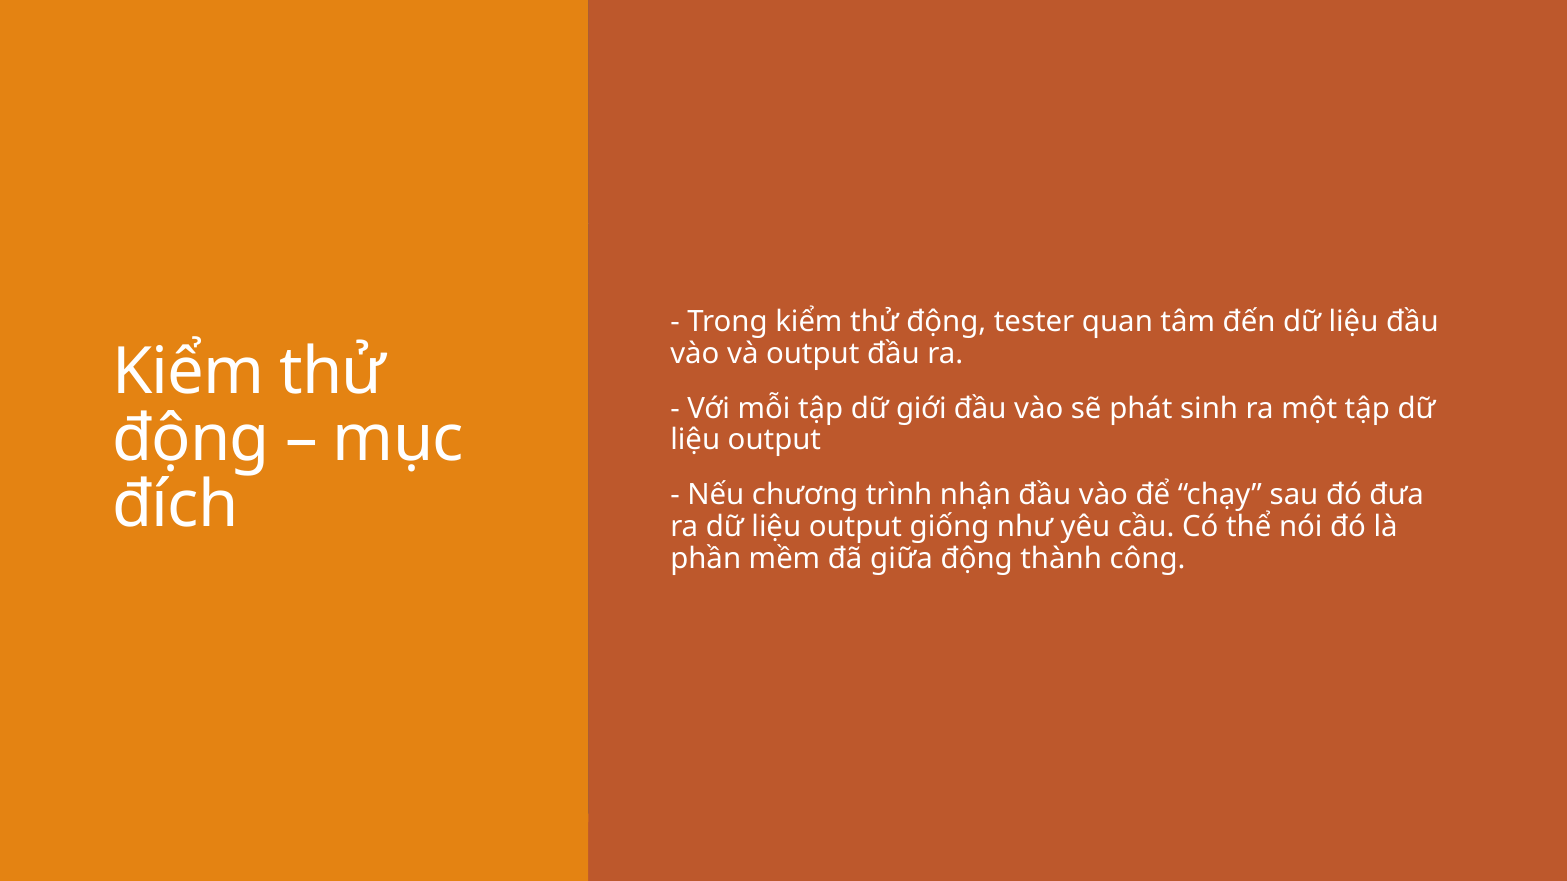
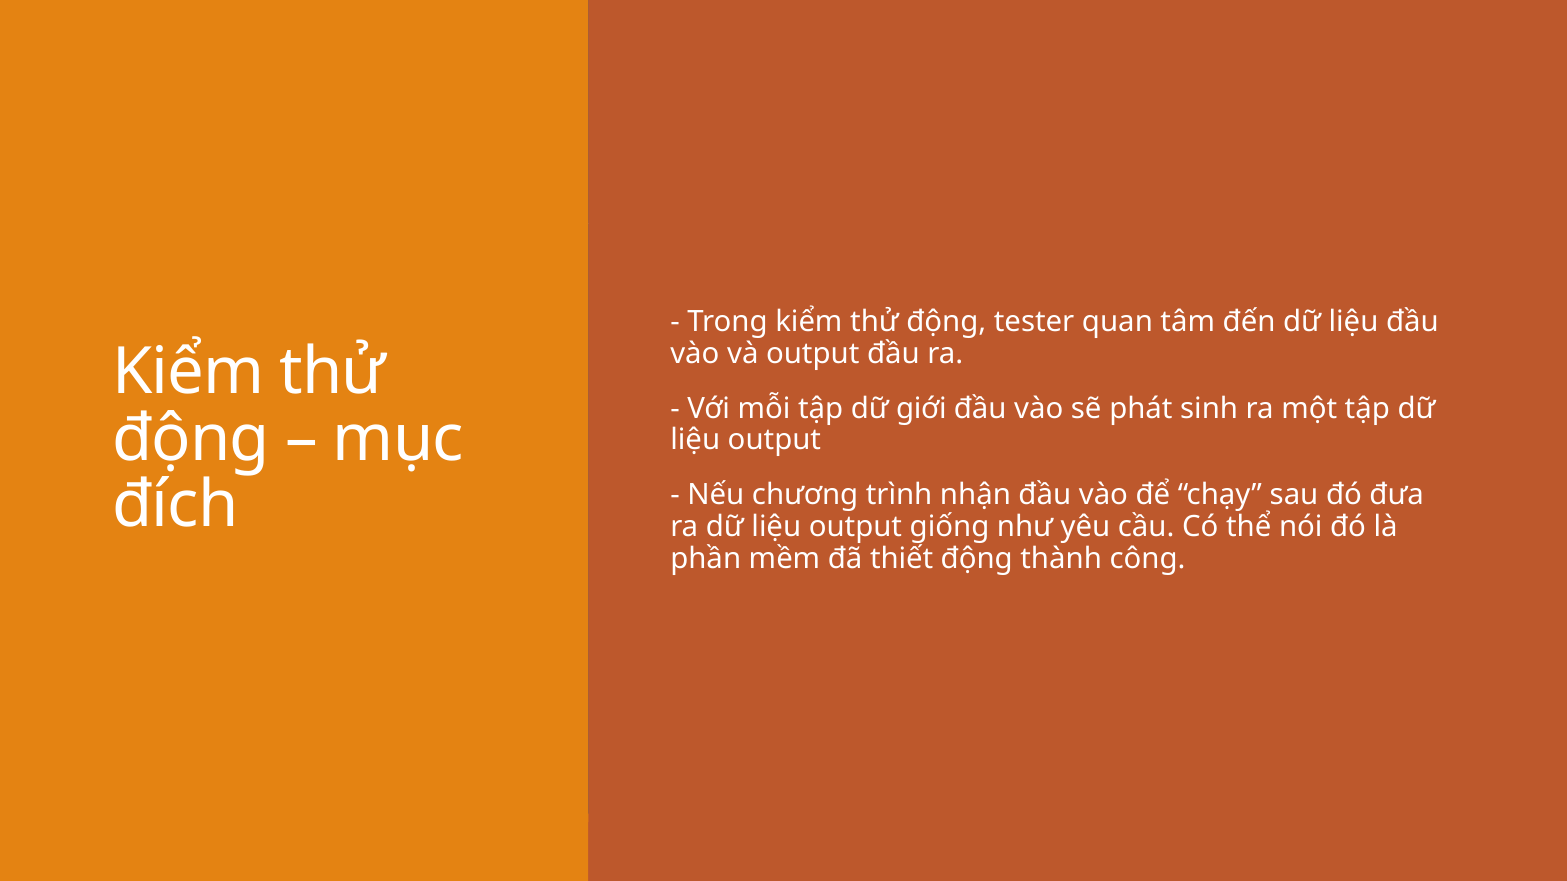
giữa: giữa -> thiết
